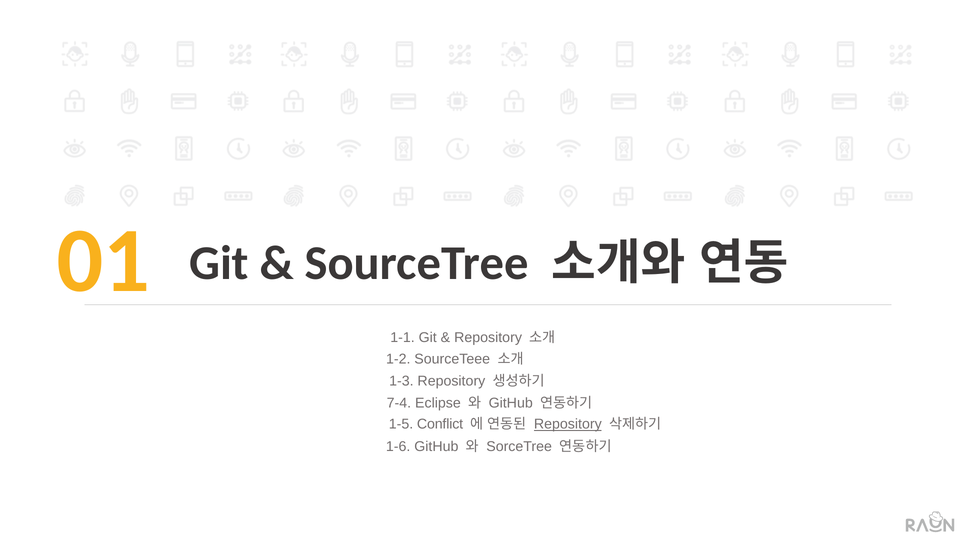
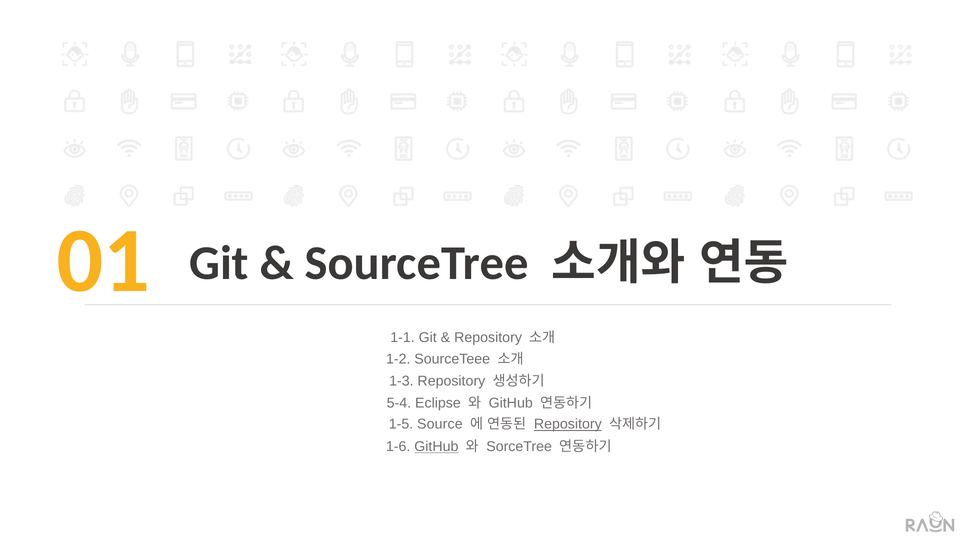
7-4: 7-4 -> 5-4
Conflict: Conflict -> Source
GitHub at (436, 447) underline: none -> present
